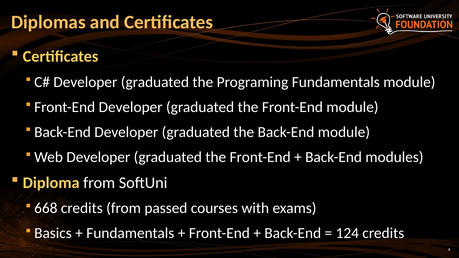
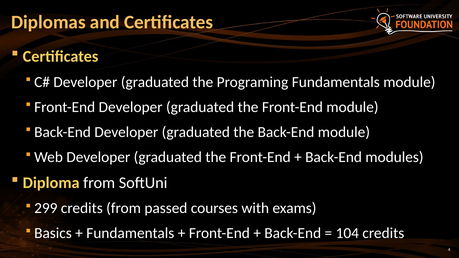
668: 668 -> 299
124: 124 -> 104
